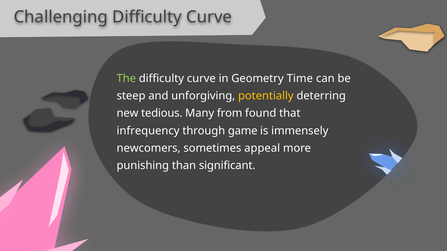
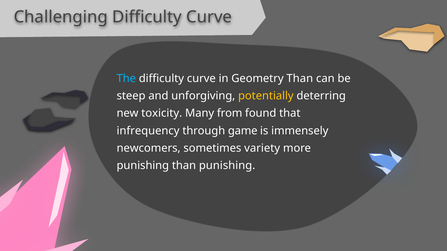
The colour: light green -> light blue
Geometry Time: Time -> Than
tedious: tedious -> toxicity
appeal: appeal -> variety
than significant: significant -> punishing
